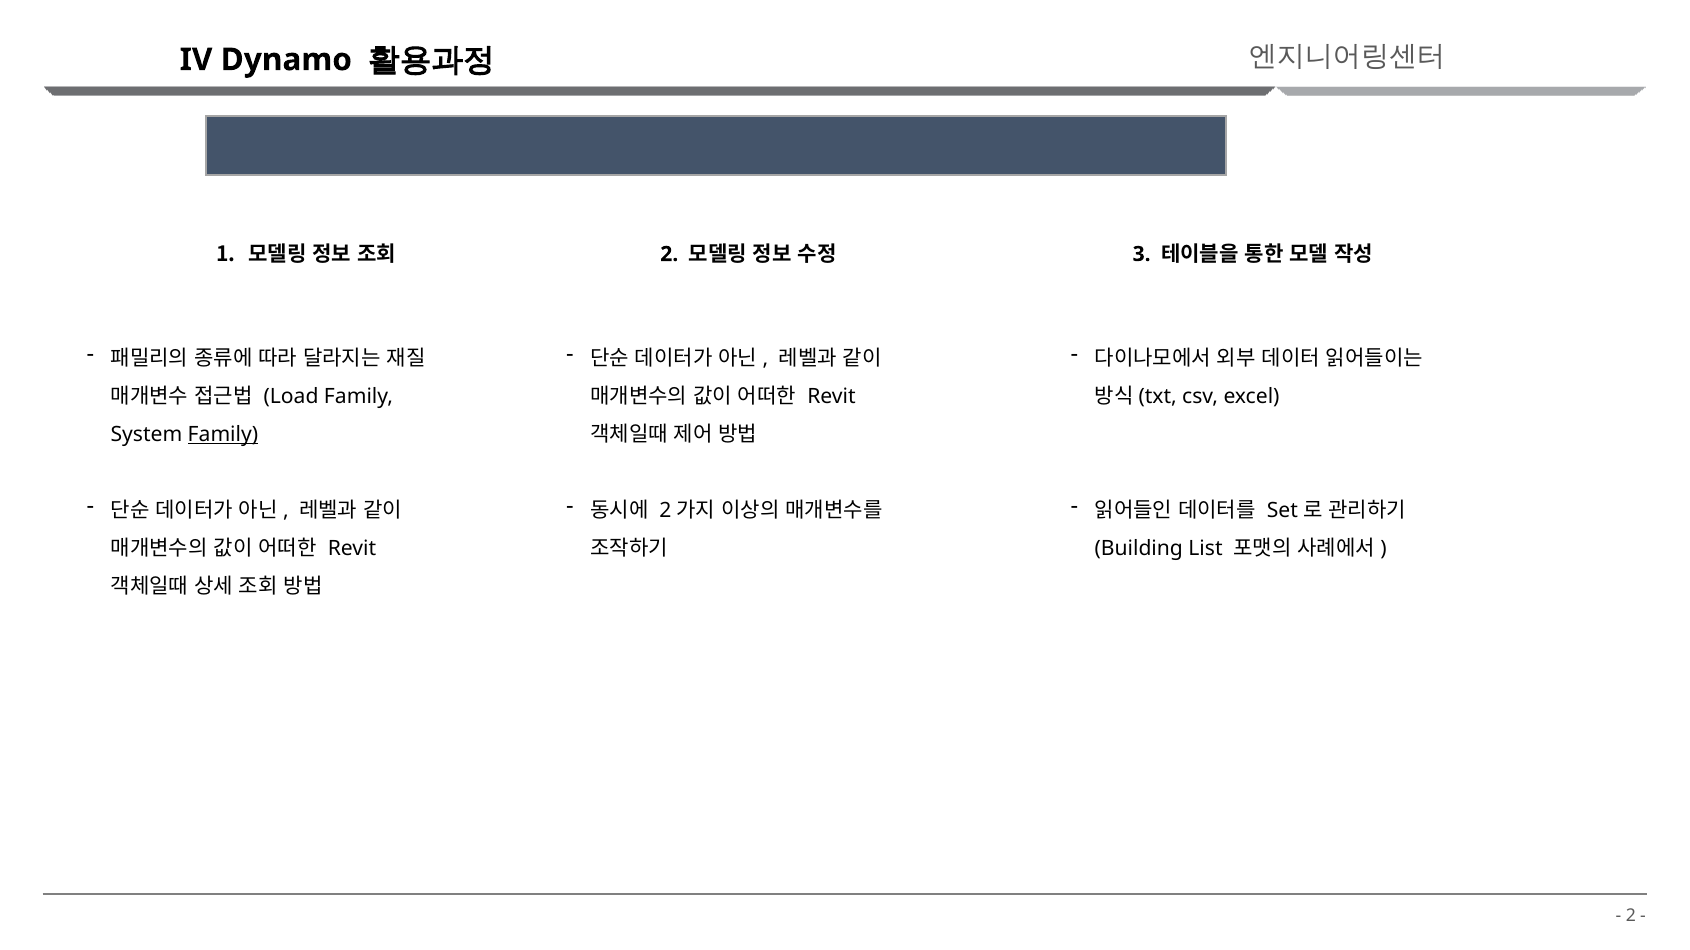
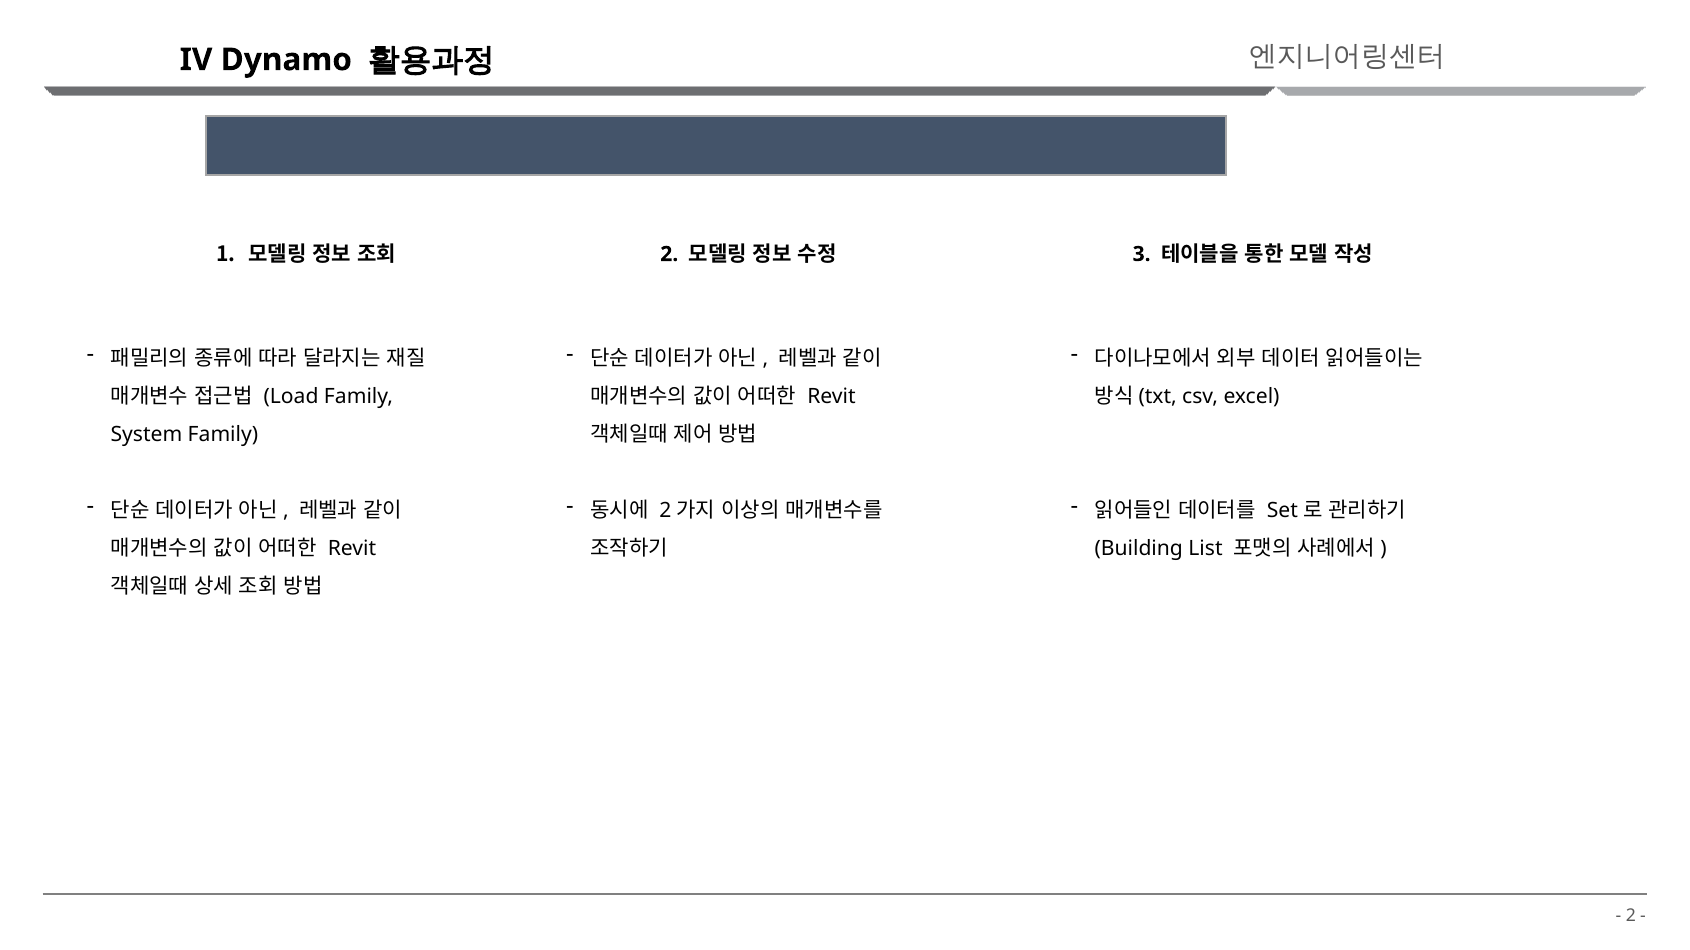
Family at (223, 435) underline: present -> none
